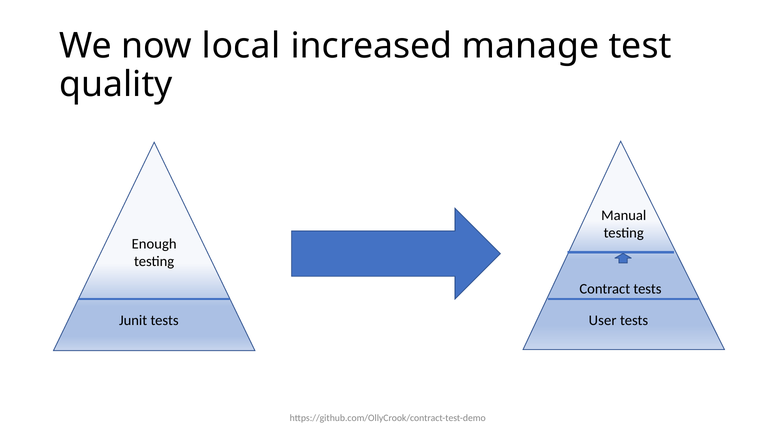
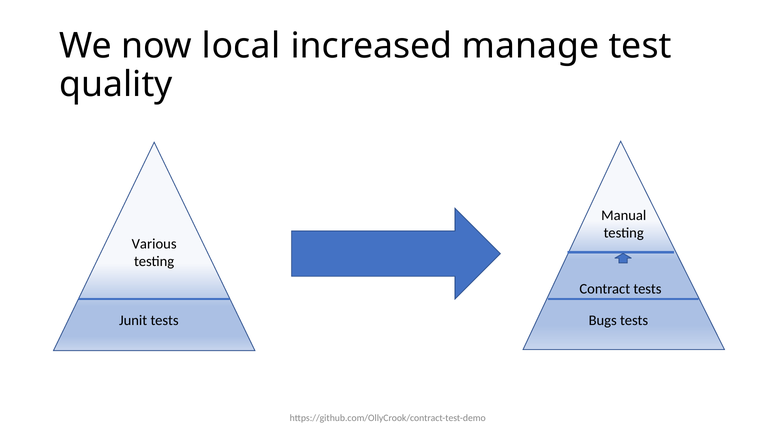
Enough: Enough -> Various
User: User -> Bugs
